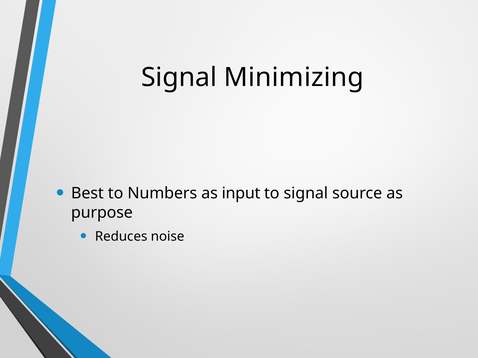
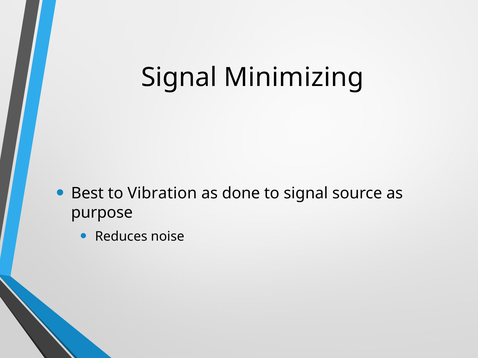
Numbers: Numbers -> Vibration
input: input -> done
